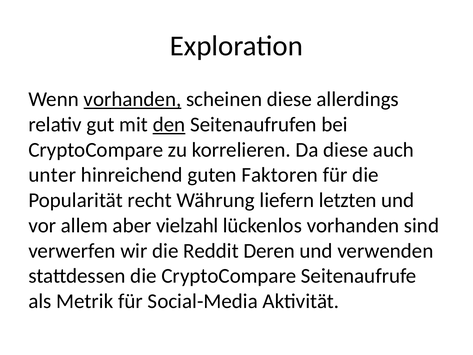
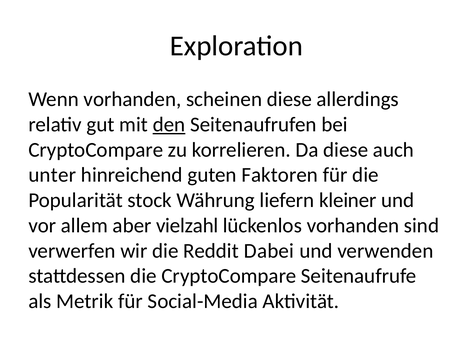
vorhanden at (132, 99) underline: present -> none
recht: recht -> stock
letzten: letzten -> kleiner
Deren: Deren -> Dabei
